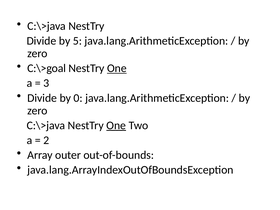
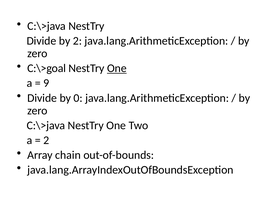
by 5: 5 -> 2
3: 3 -> 9
One at (116, 125) underline: present -> none
outer: outer -> chain
